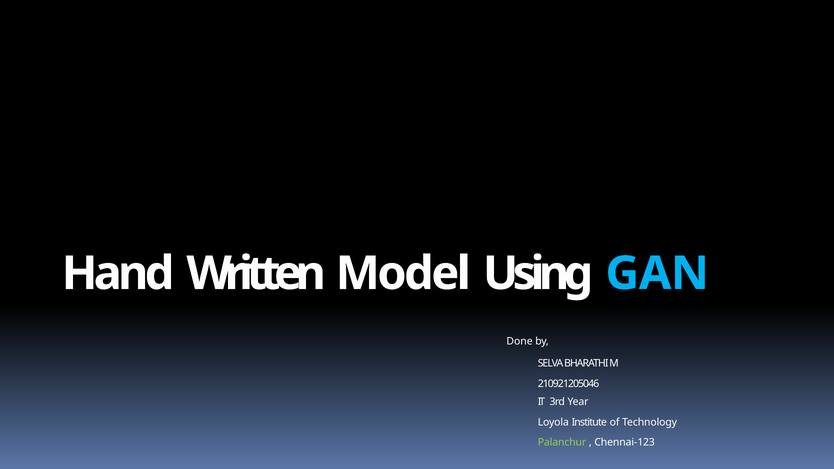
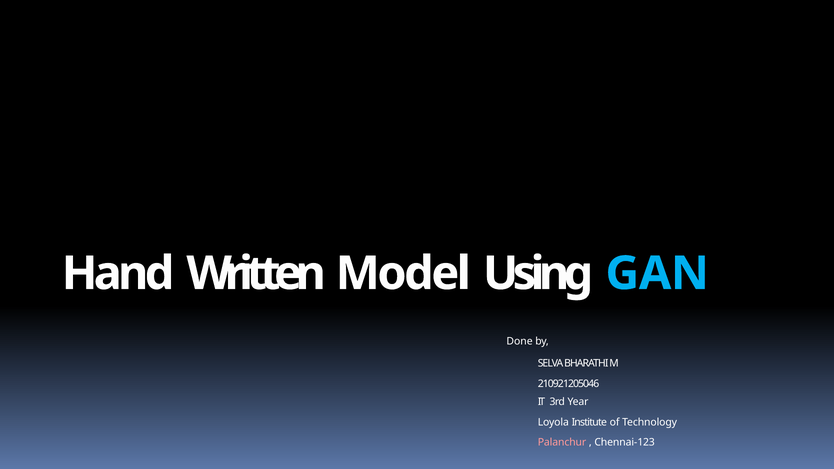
Palanchur colour: light green -> pink
